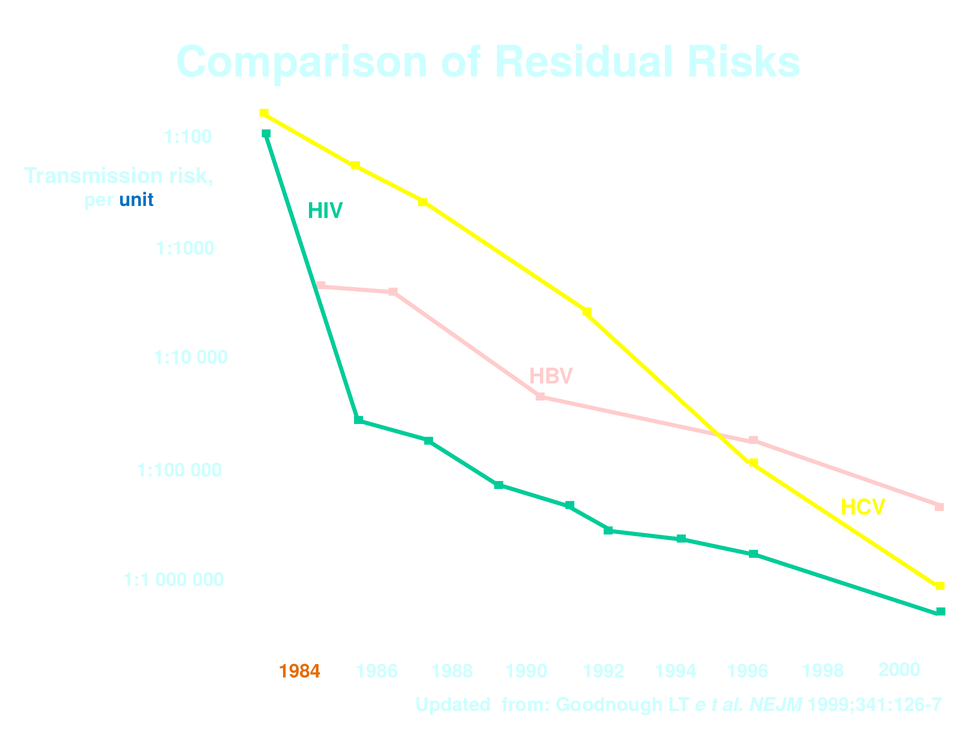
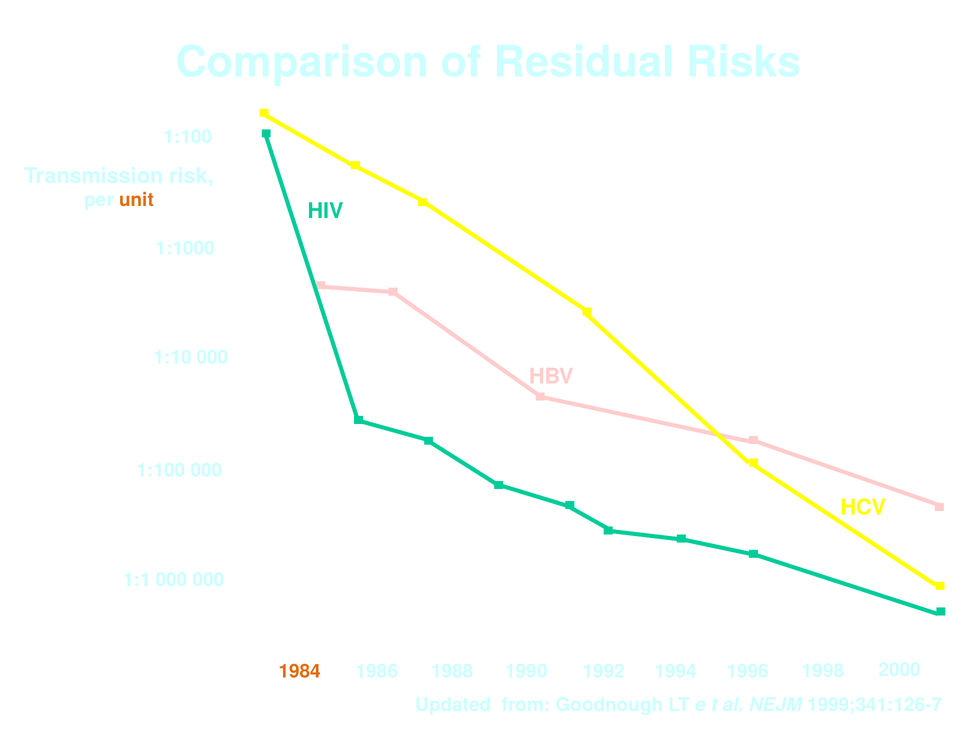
unit colour: blue -> orange
